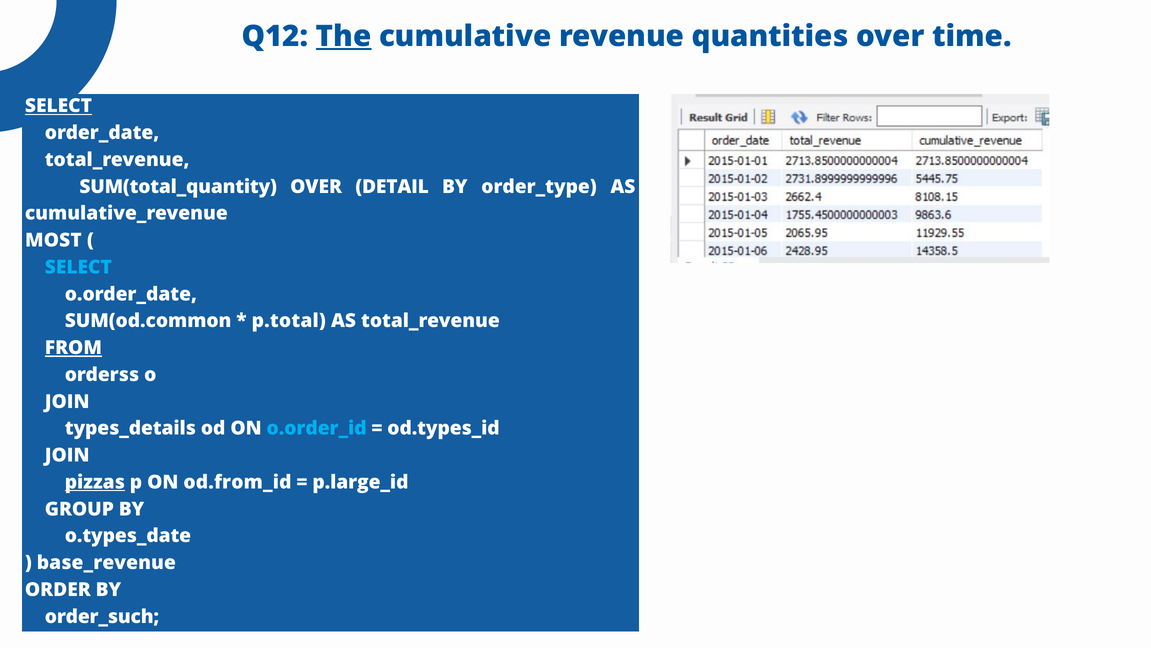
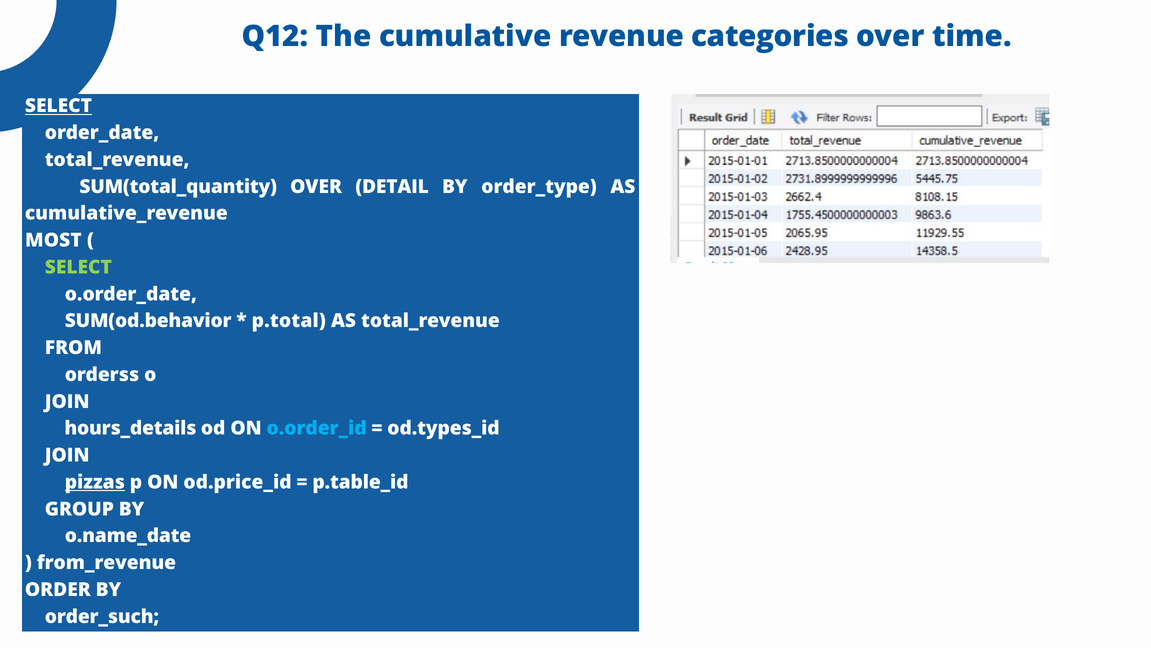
The underline: present -> none
quantities: quantities -> categories
SELECT at (78, 267) colour: light blue -> light green
SUM(od.common: SUM(od.common -> SUM(od.behavior
FROM underline: present -> none
types_details: types_details -> hours_details
od.from_id: od.from_id -> od.price_id
p.large_id: p.large_id -> p.table_id
o.types_date: o.types_date -> o.name_date
base_revenue: base_revenue -> from_revenue
